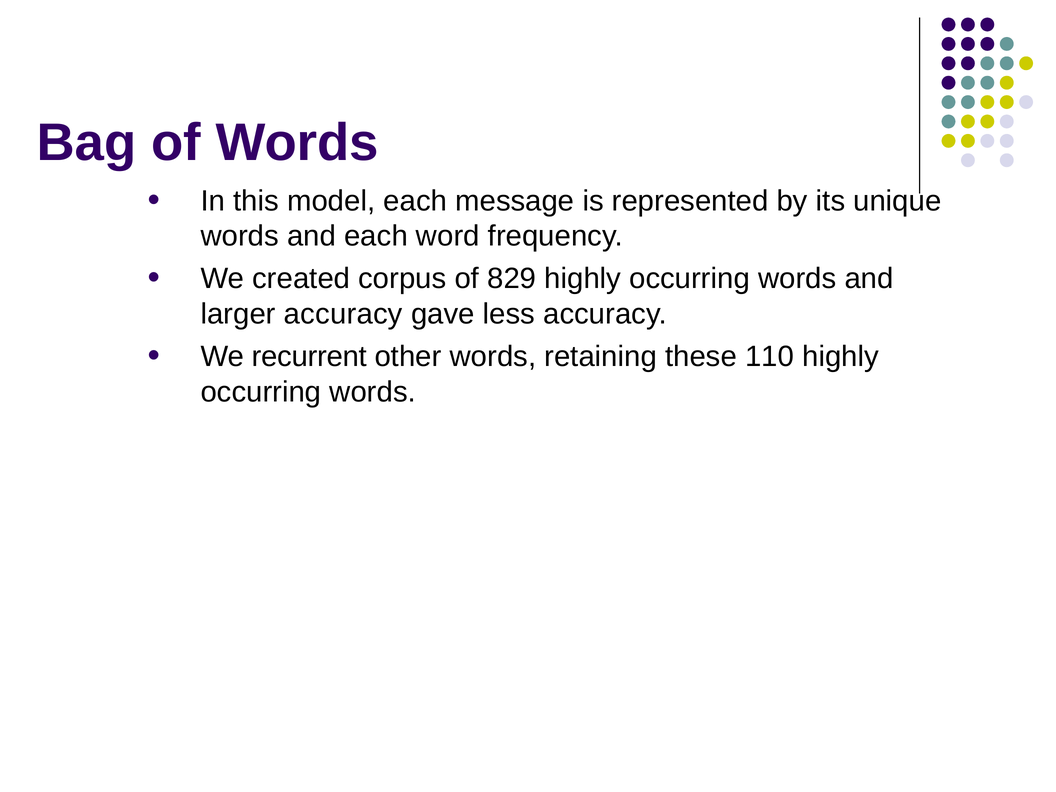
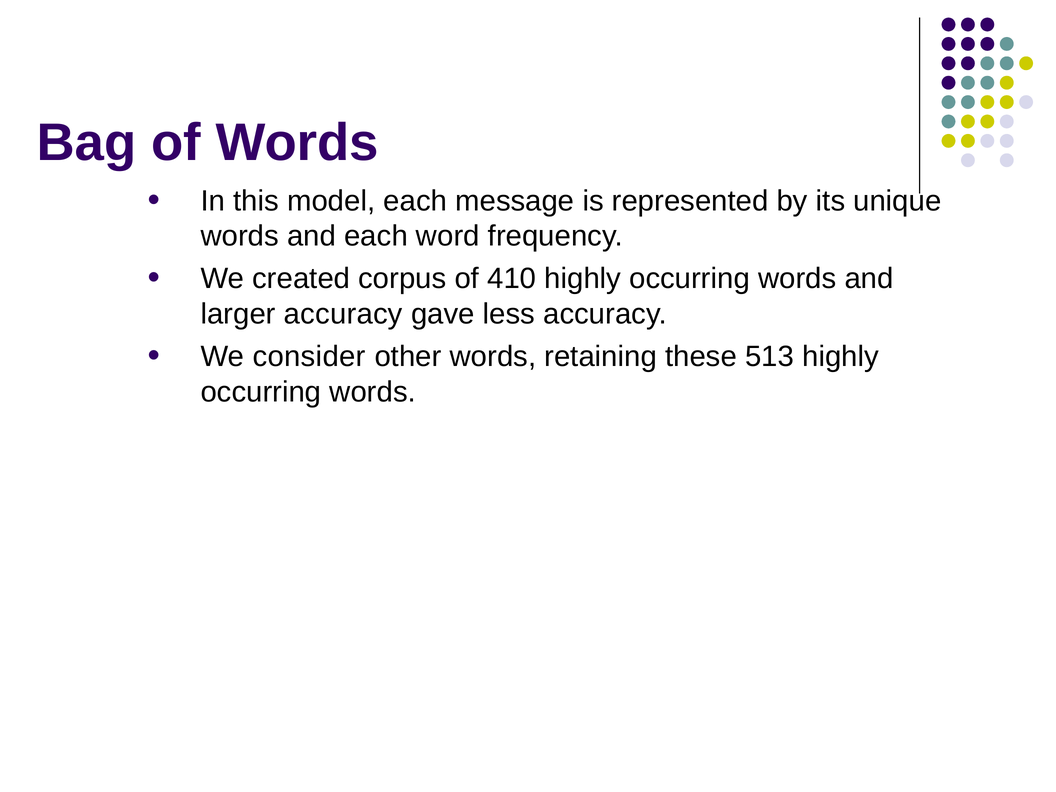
829: 829 -> 410
recurrent: recurrent -> consider
110: 110 -> 513
